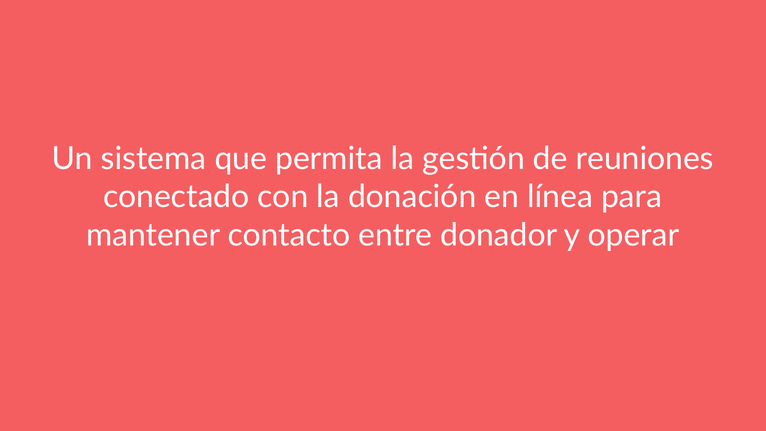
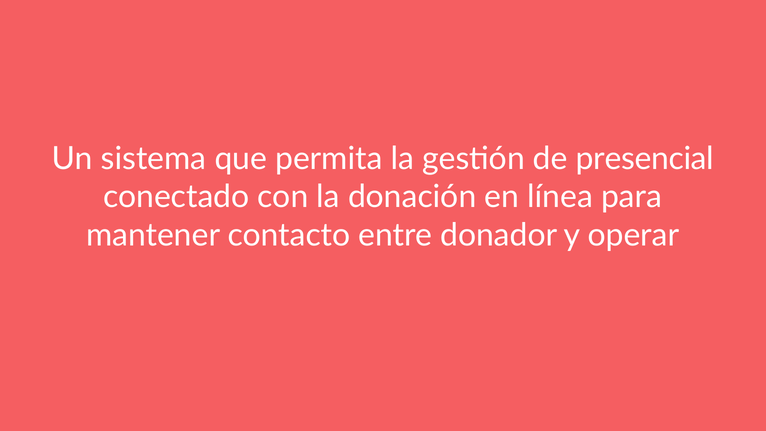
reuniones: reuniones -> presencial
